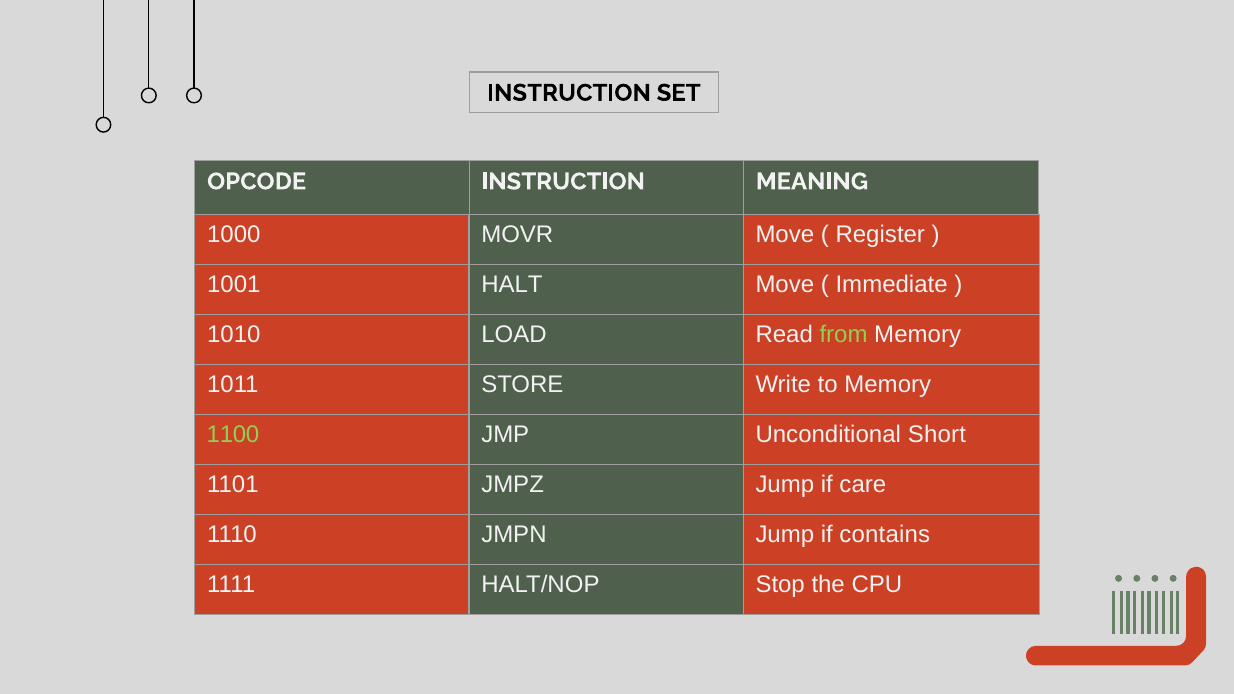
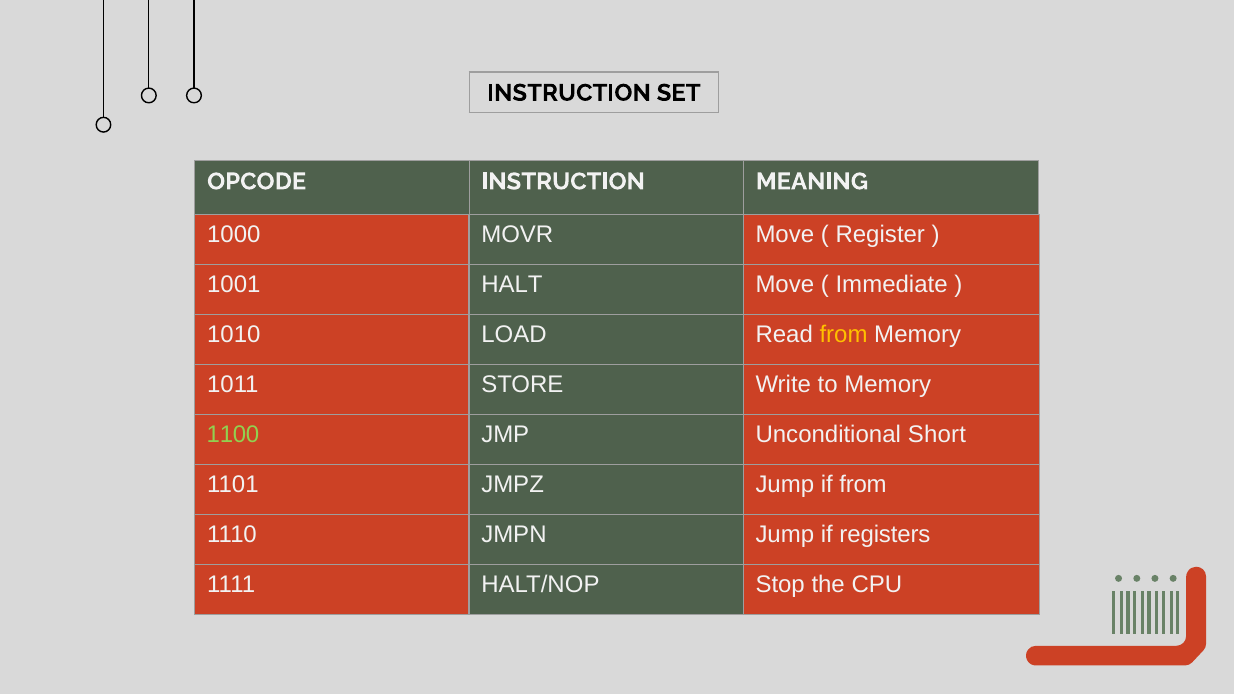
from at (844, 335) colour: light green -> yellow
if care: care -> from
contains: contains -> registers
